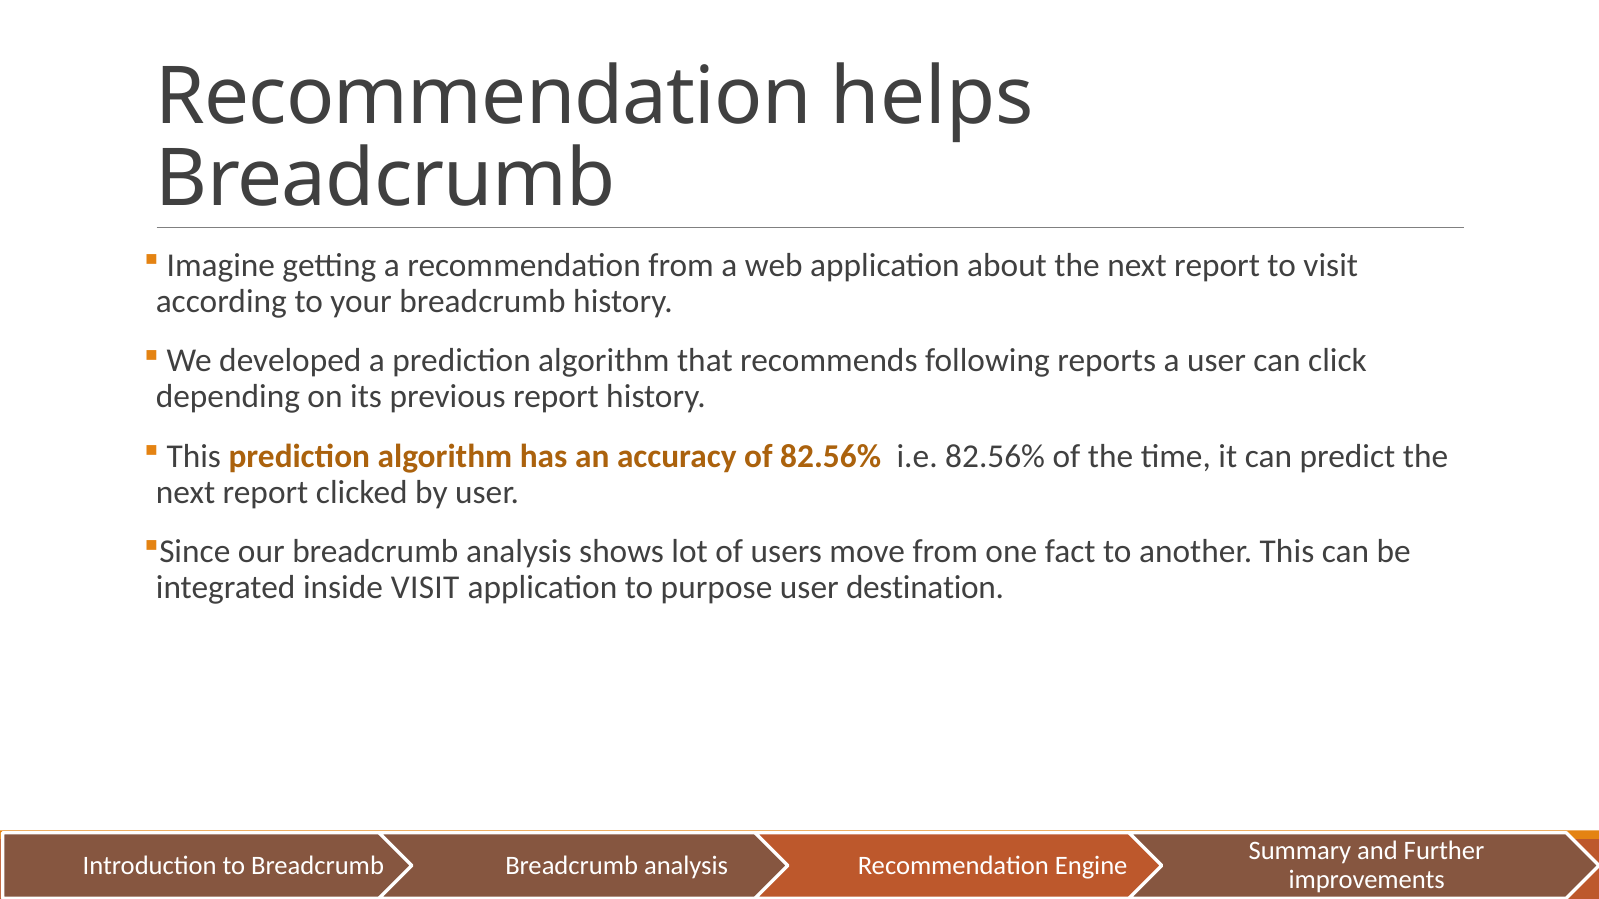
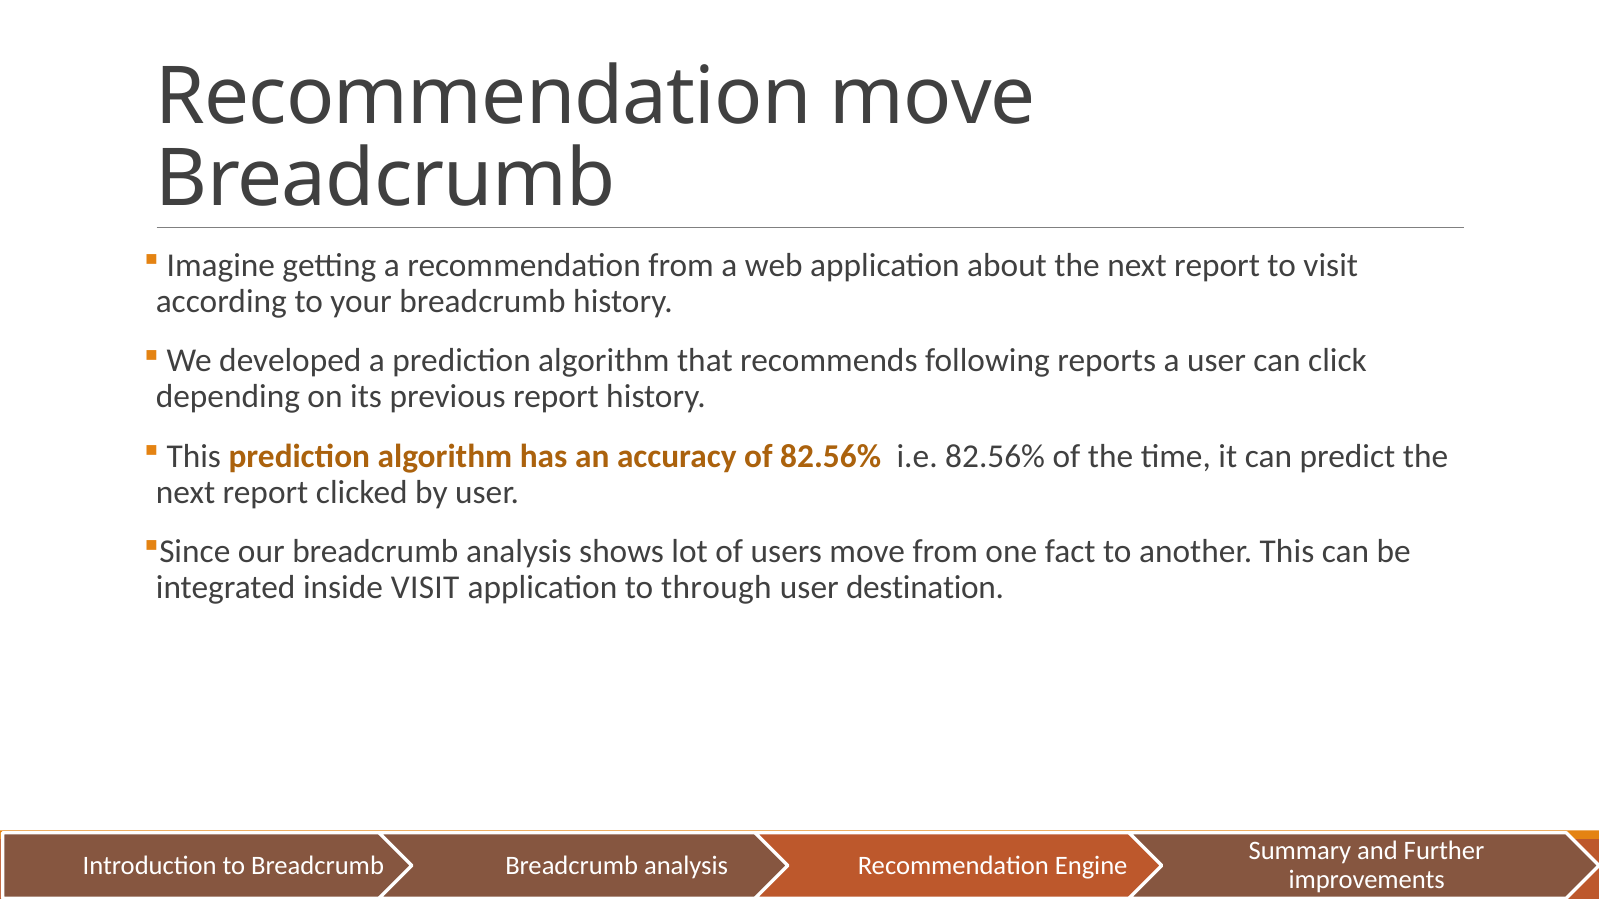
Recommendation helps: helps -> move
purpose: purpose -> through
